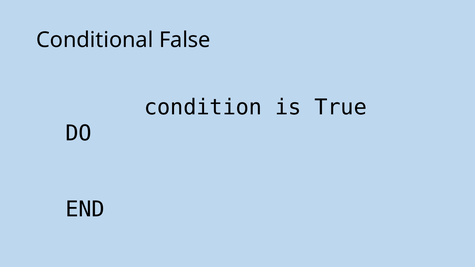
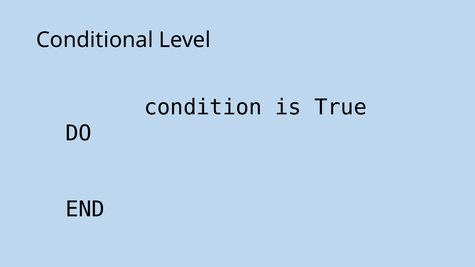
False: False -> Level
